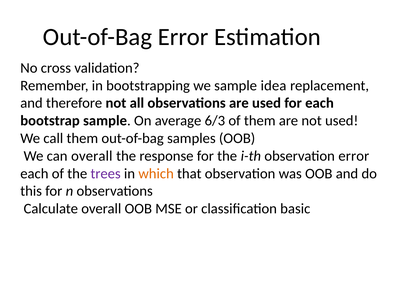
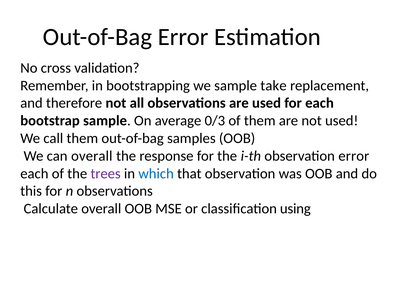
idea: idea -> take
6/3: 6/3 -> 0/3
which colour: orange -> blue
basic: basic -> using
